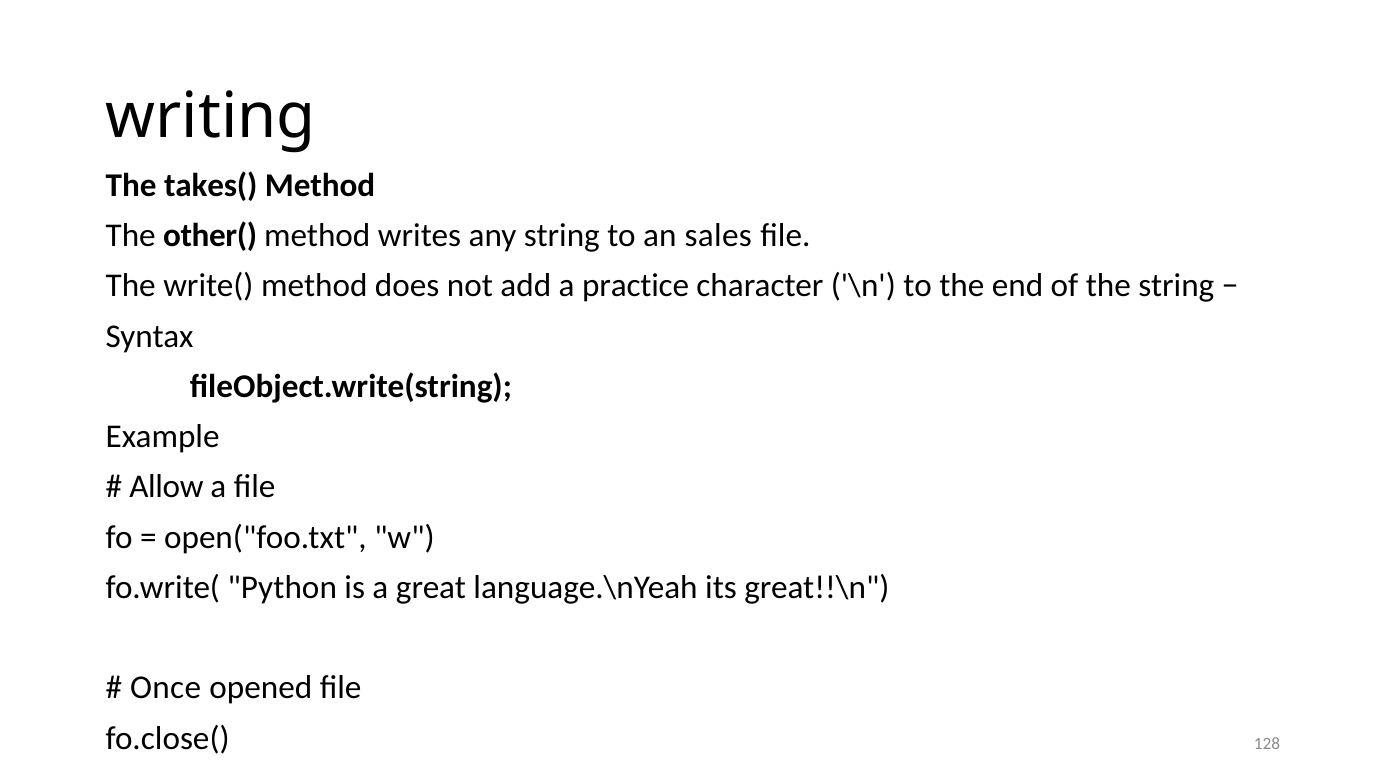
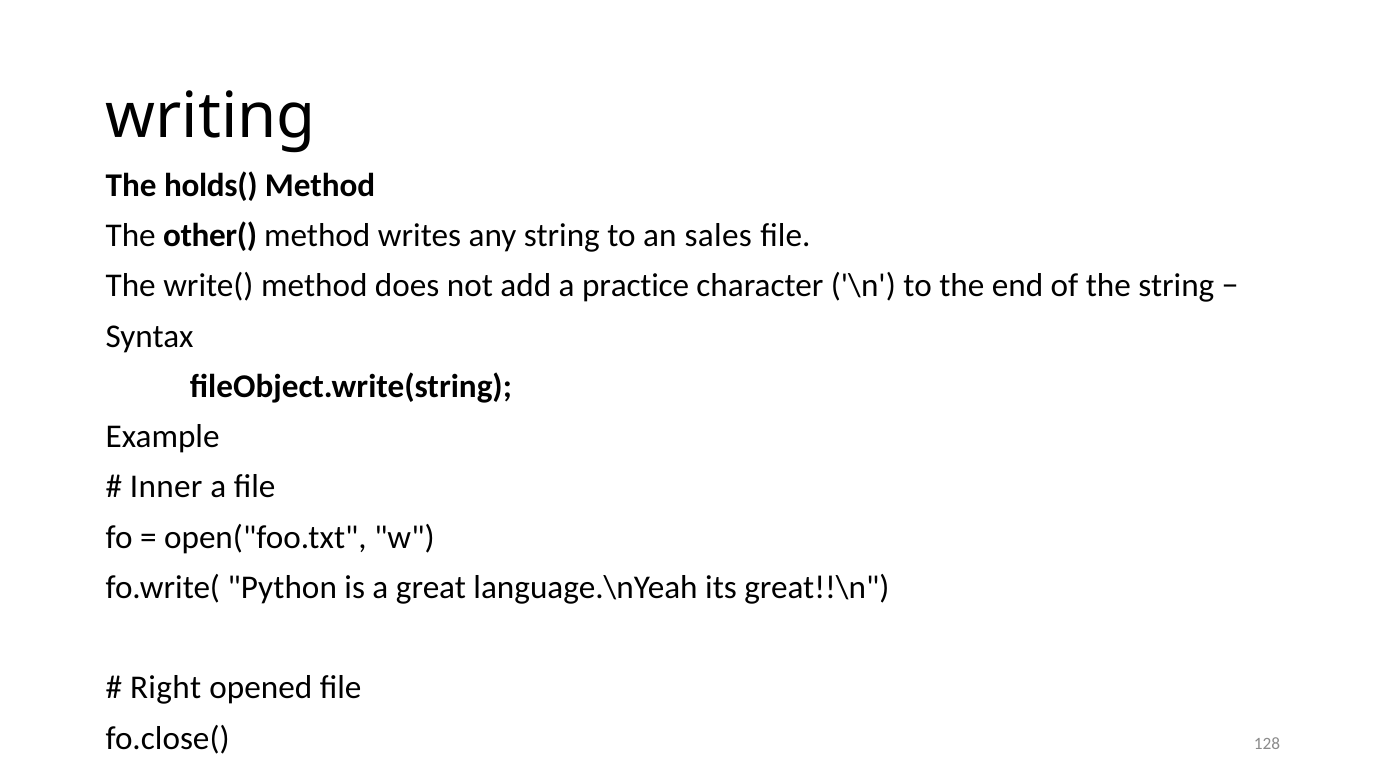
takes(: takes( -> holds(
Allow: Allow -> Inner
Once: Once -> Right
